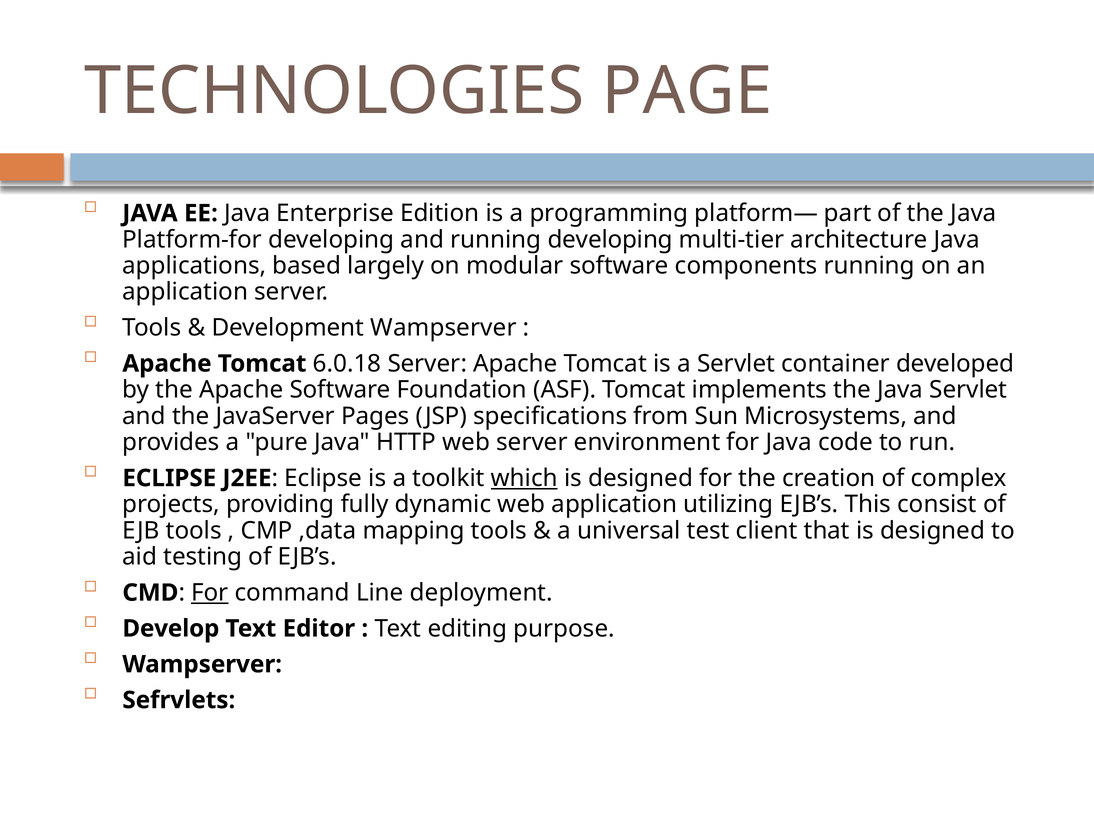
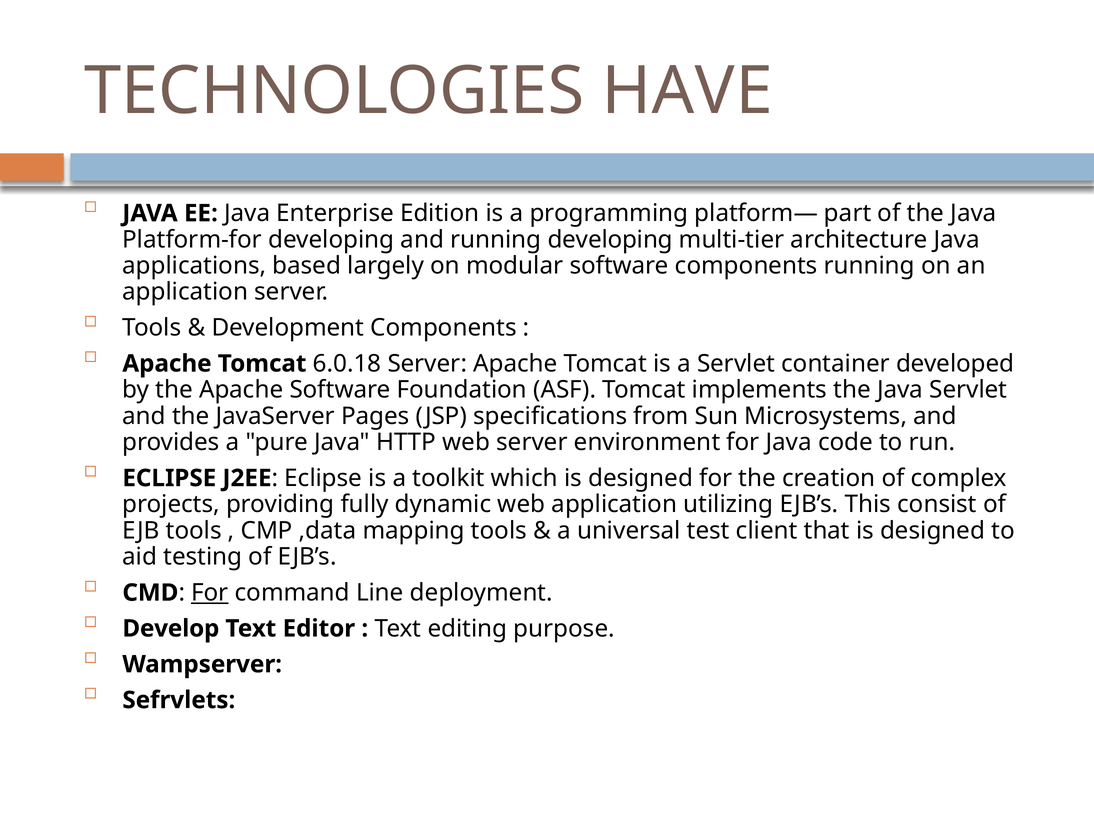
PAGE: PAGE -> HAVE
Development Wampserver: Wampserver -> Components
which underline: present -> none
